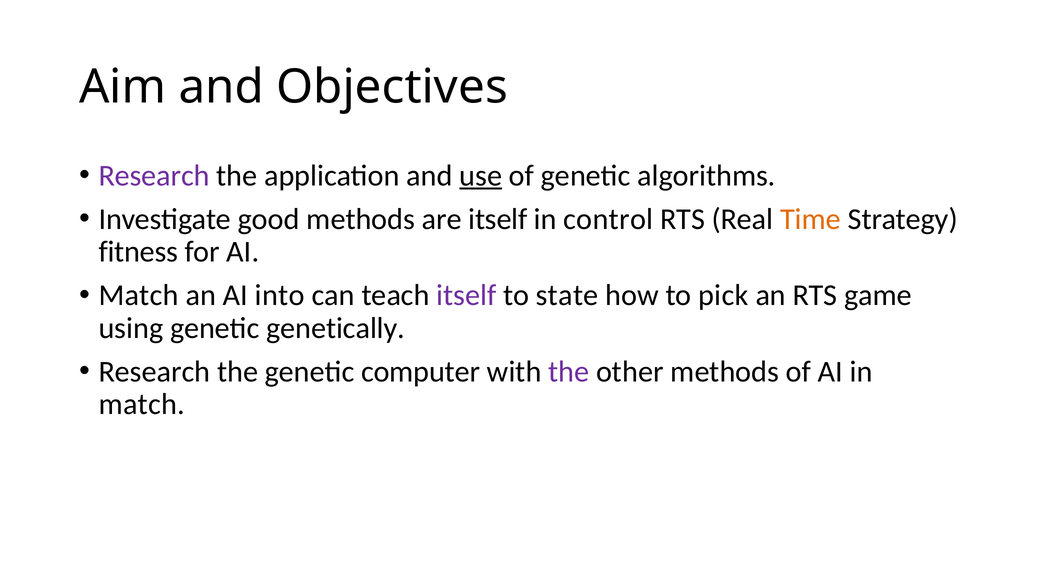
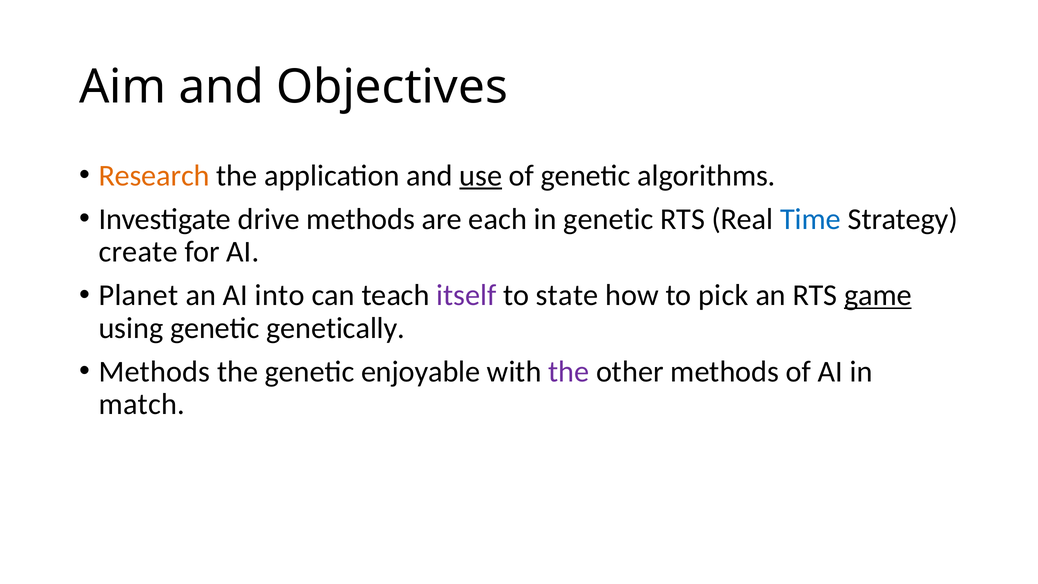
Research at (154, 175) colour: purple -> orange
good: good -> drive
are itself: itself -> each
in control: control -> genetic
Time colour: orange -> blue
fitness: fitness -> create
Match at (139, 295): Match -> Planet
game underline: none -> present
Research at (154, 371): Research -> Methods
computer: computer -> enjoyable
